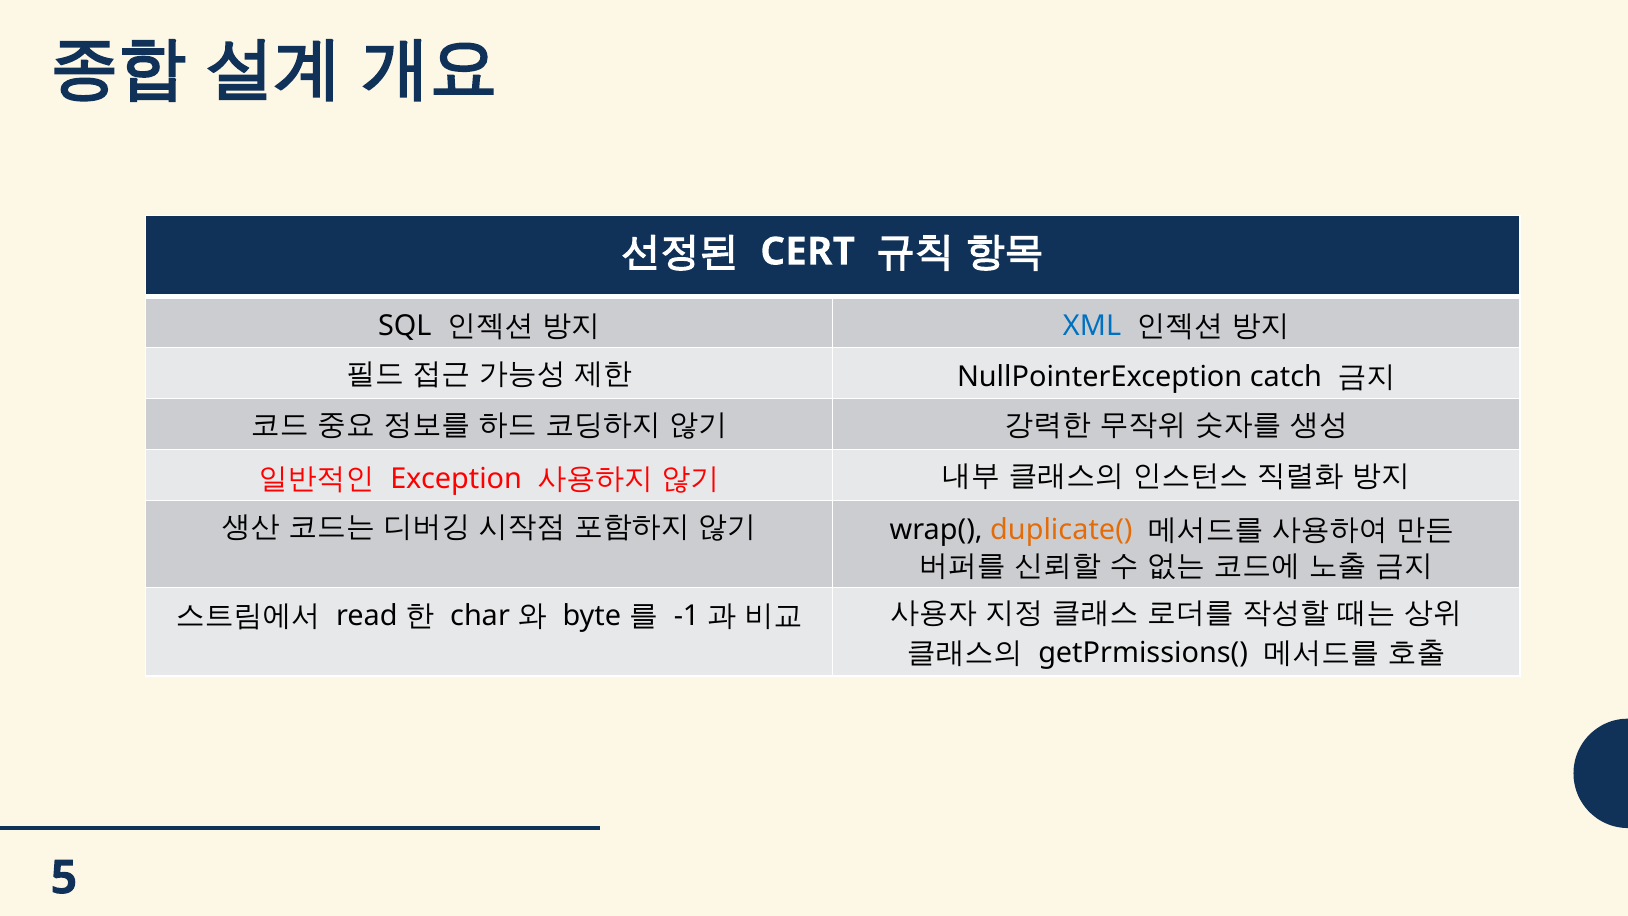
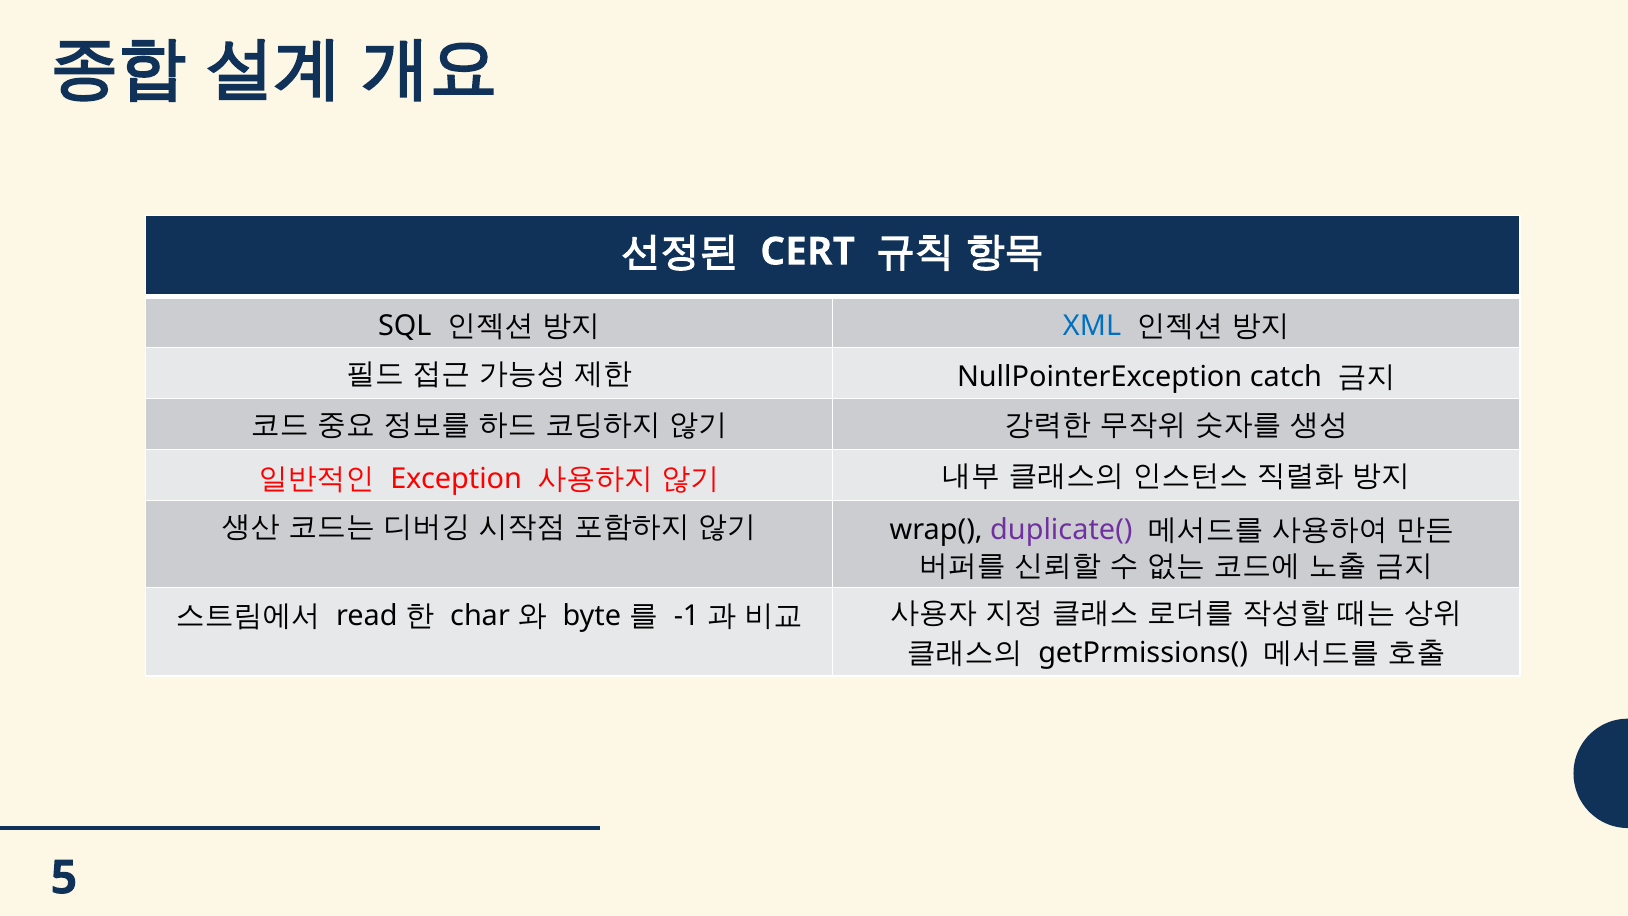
duplicate( colour: orange -> purple
